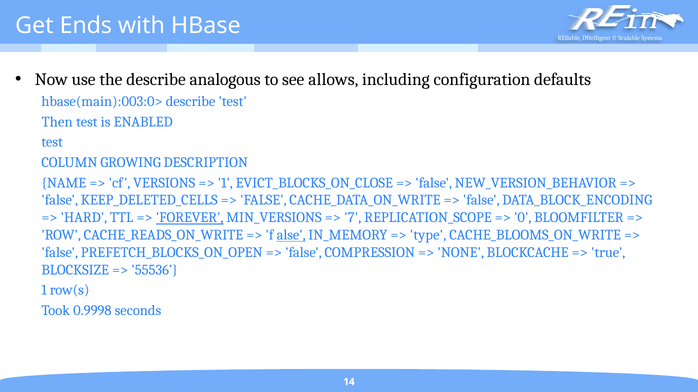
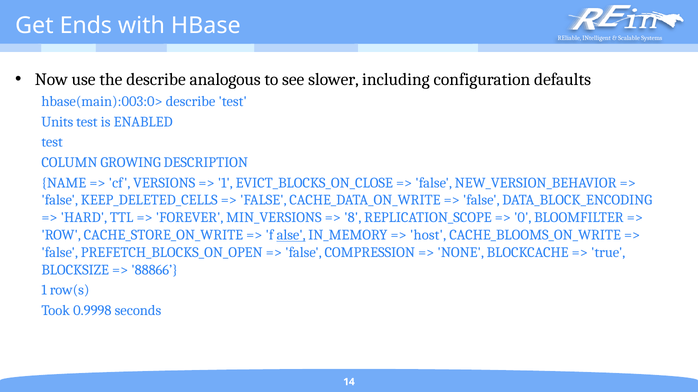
allows: allows -> slower
Then: Then -> Units
FOREVER underline: present -> none
7: 7 -> 8
CACHE_READS_ON_WRITE: CACHE_READS_ON_WRITE -> CACHE_STORE_ON_WRITE
type: type -> host
55536: 55536 -> 88866
